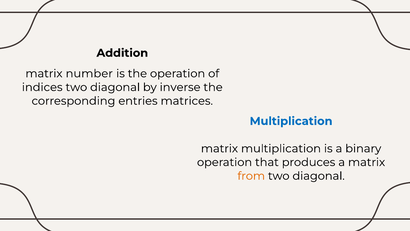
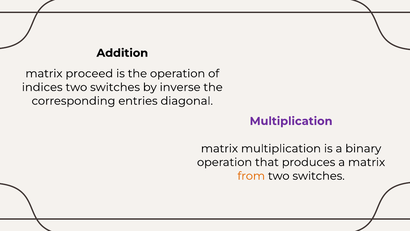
number: number -> proceed
diagonal at (115, 87): diagonal -> switches
matrices: matrices -> diagonal
Multiplication at (291, 121) colour: blue -> purple
diagonal at (319, 176): diagonal -> switches
